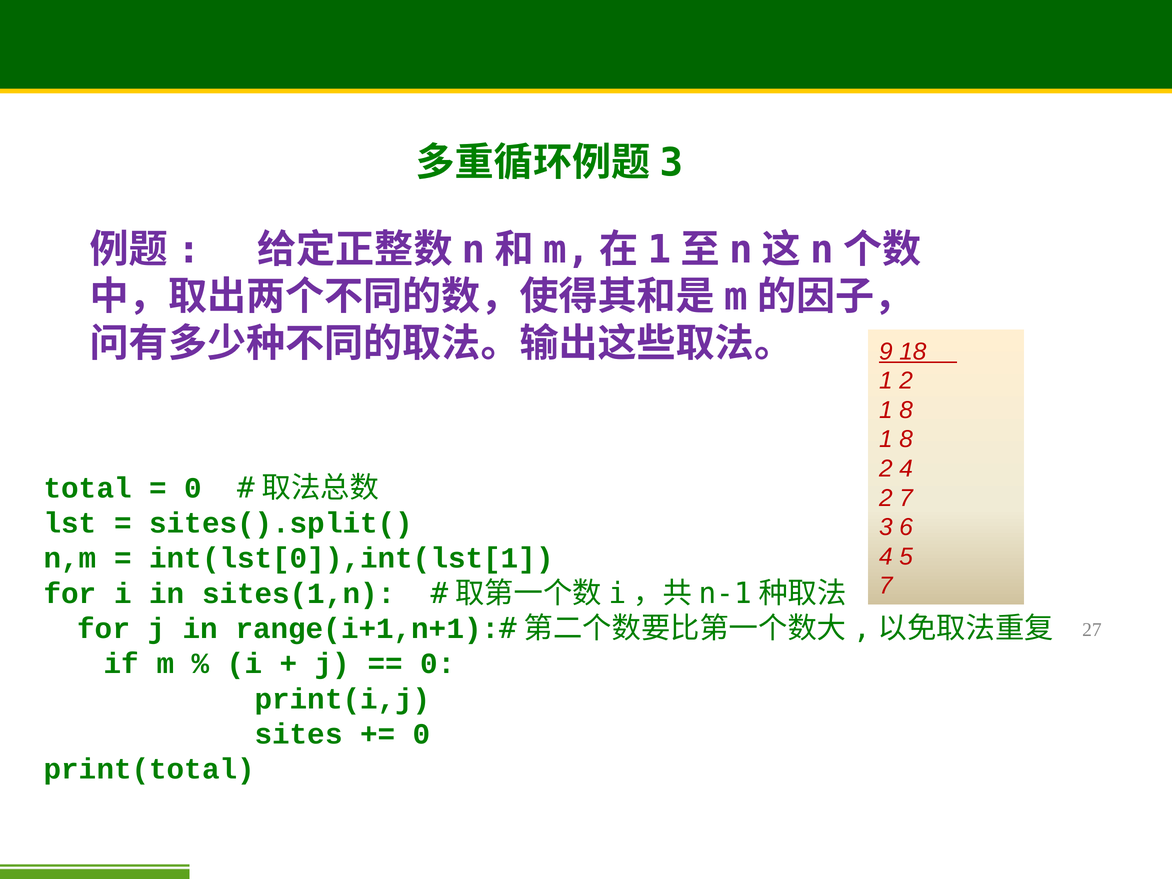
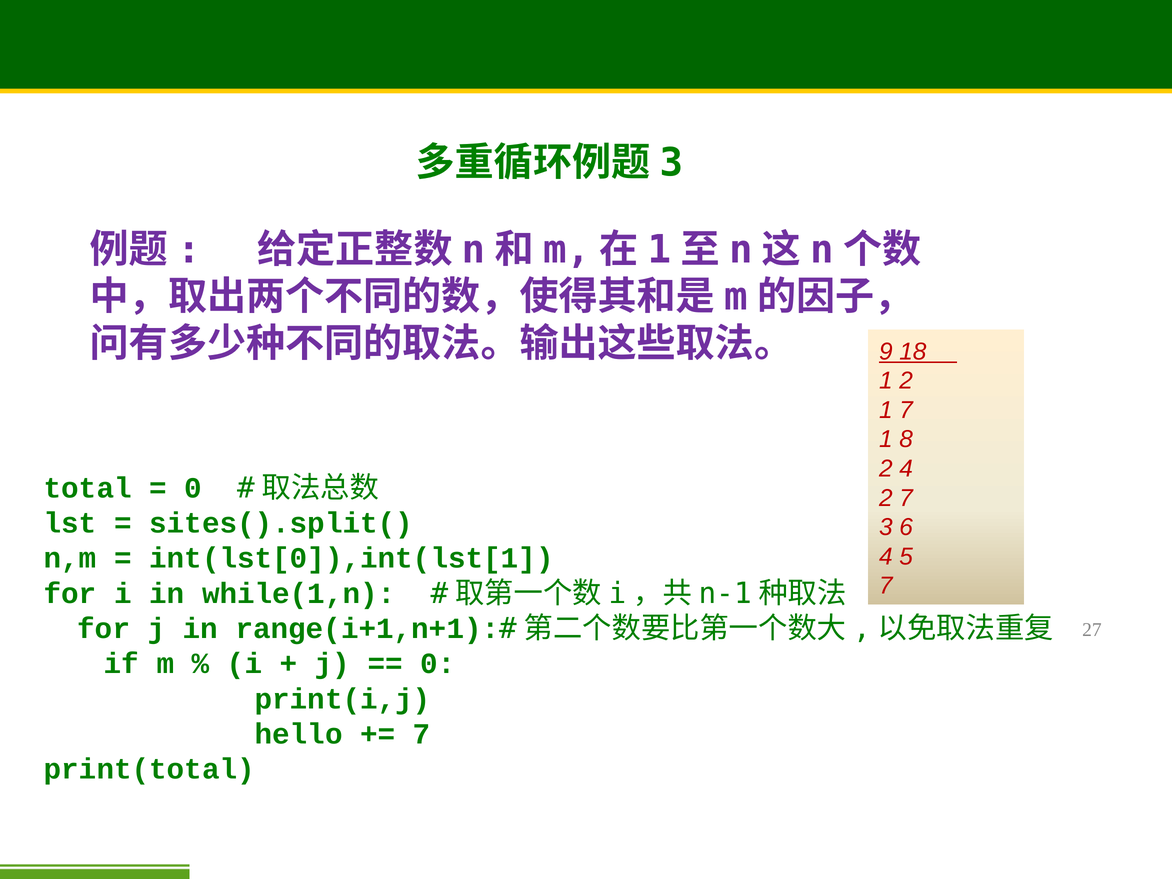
8 at (906, 410): 8 -> 7
sites(1,n: sites(1,n -> while(1,n
sites: sites -> hello
0 at (422, 734): 0 -> 7
